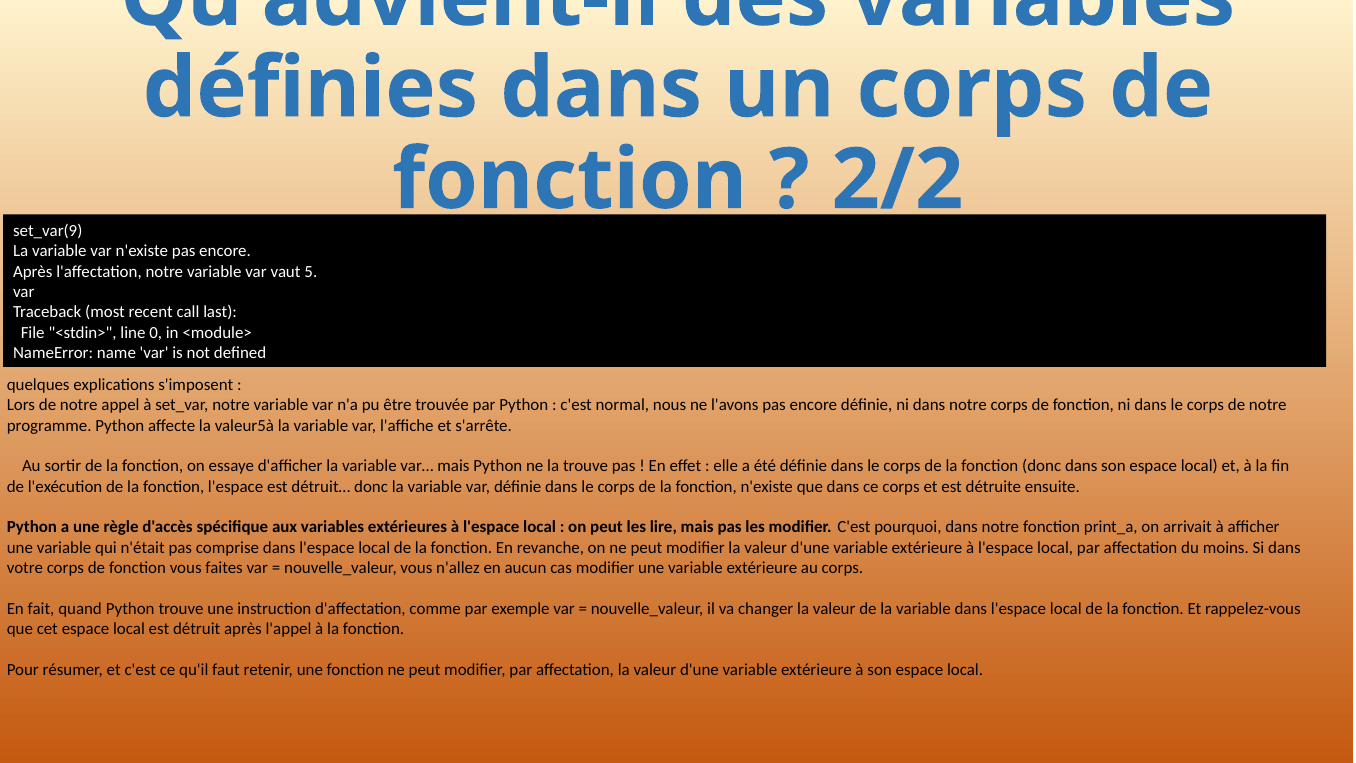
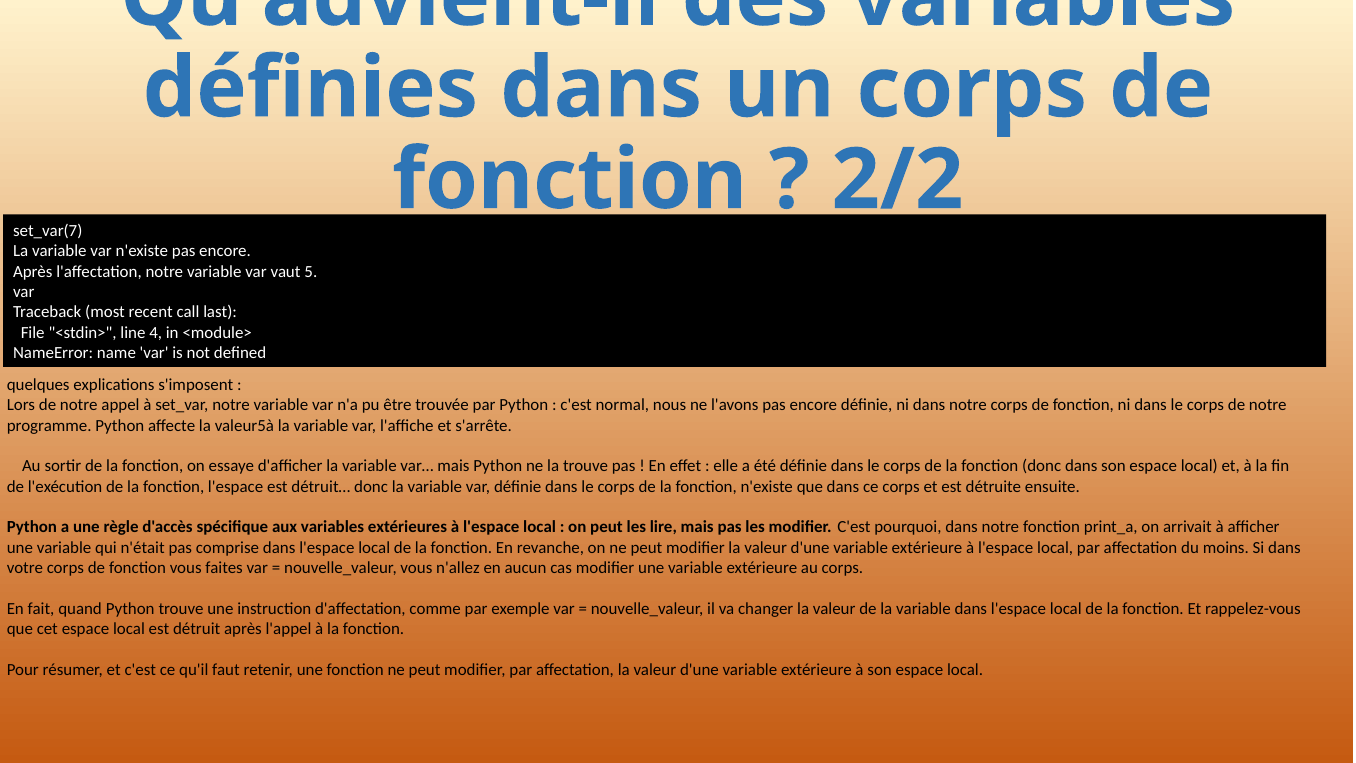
set_var(9: set_var(9 -> set_var(7
0: 0 -> 4
